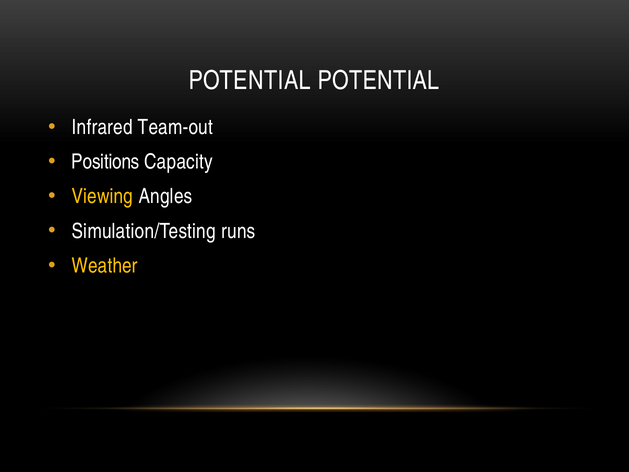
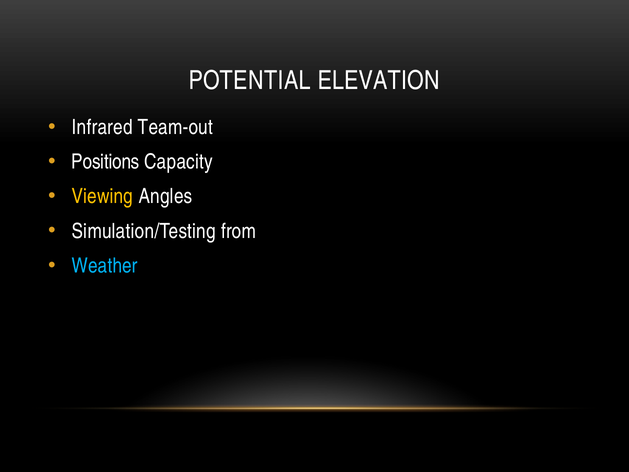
POTENTIAL POTENTIAL: POTENTIAL -> ELEVATION
runs: runs -> from
Weather colour: yellow -> light blue
